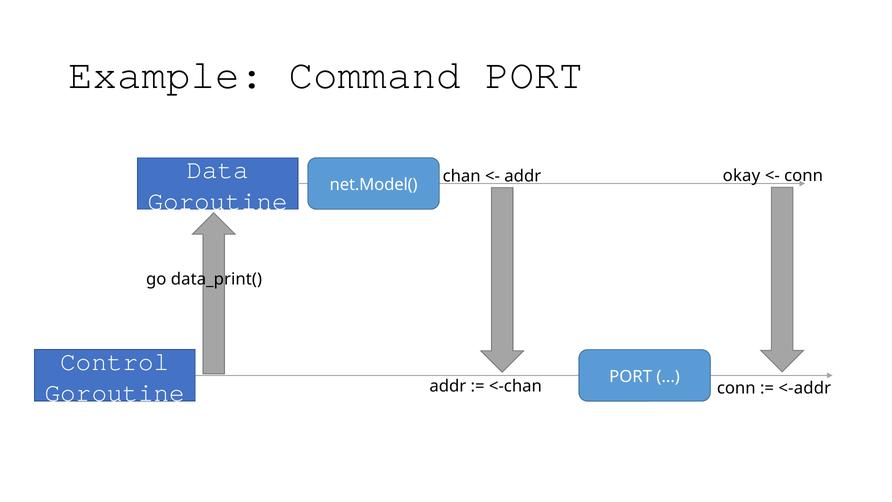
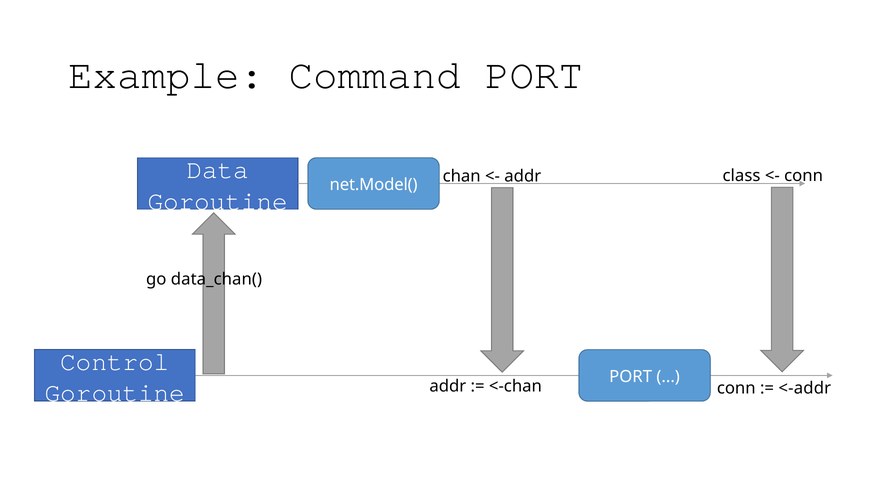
okay: okay -> class
data_print(: data_print( -> data_chan(
